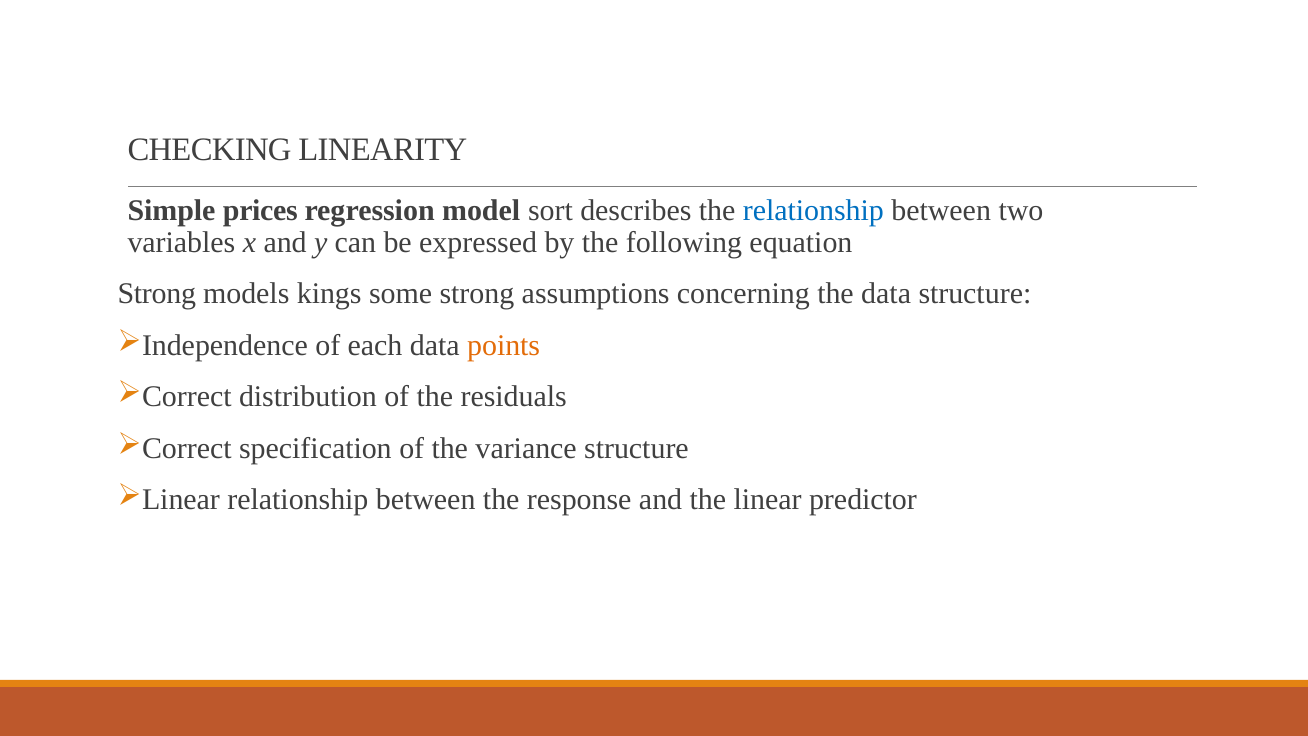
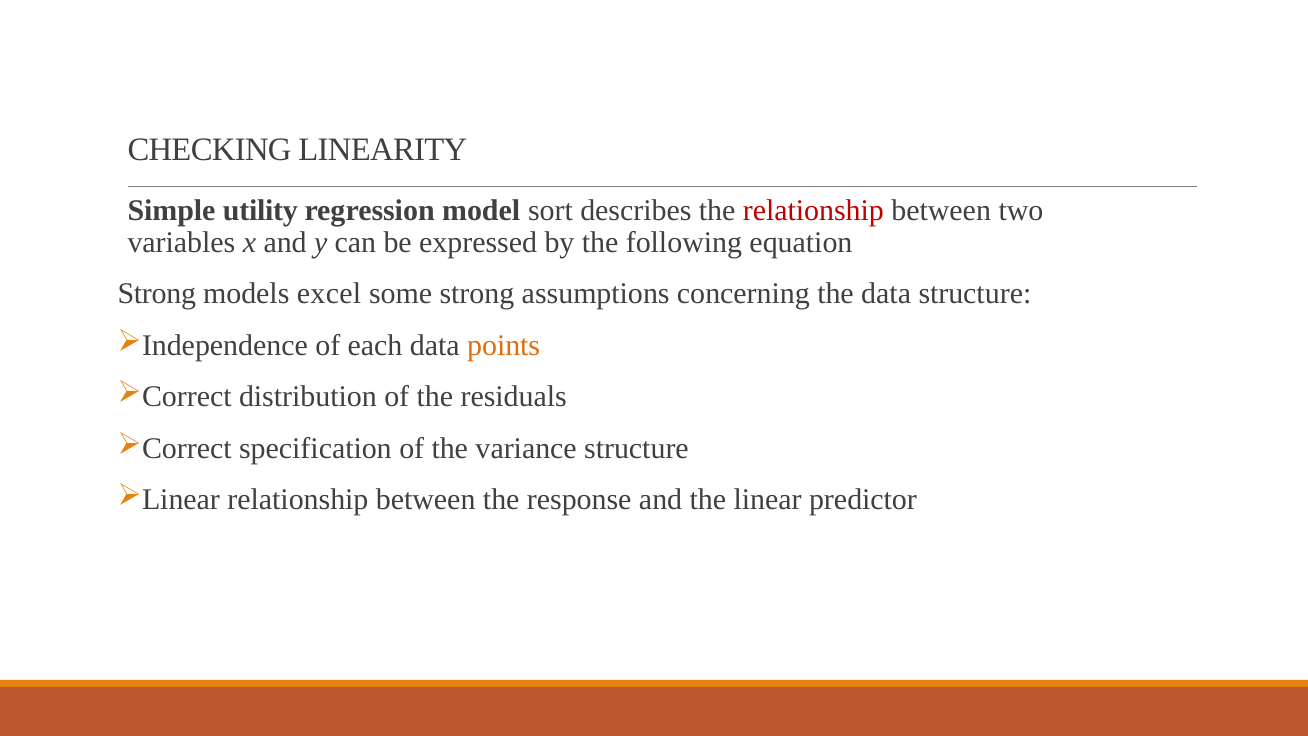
prices: prices -> utility
relationship at (813, 210) colour: blue -> red
kings: kings -> excel
